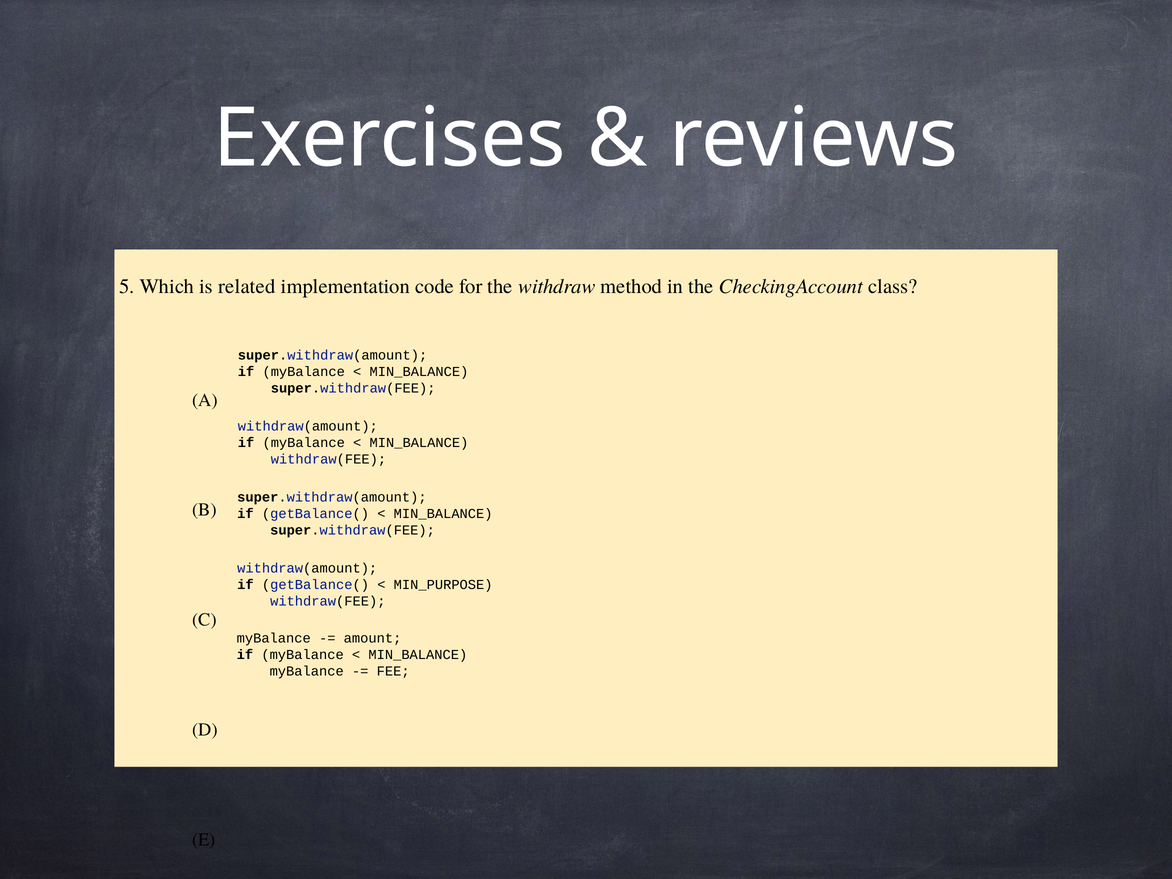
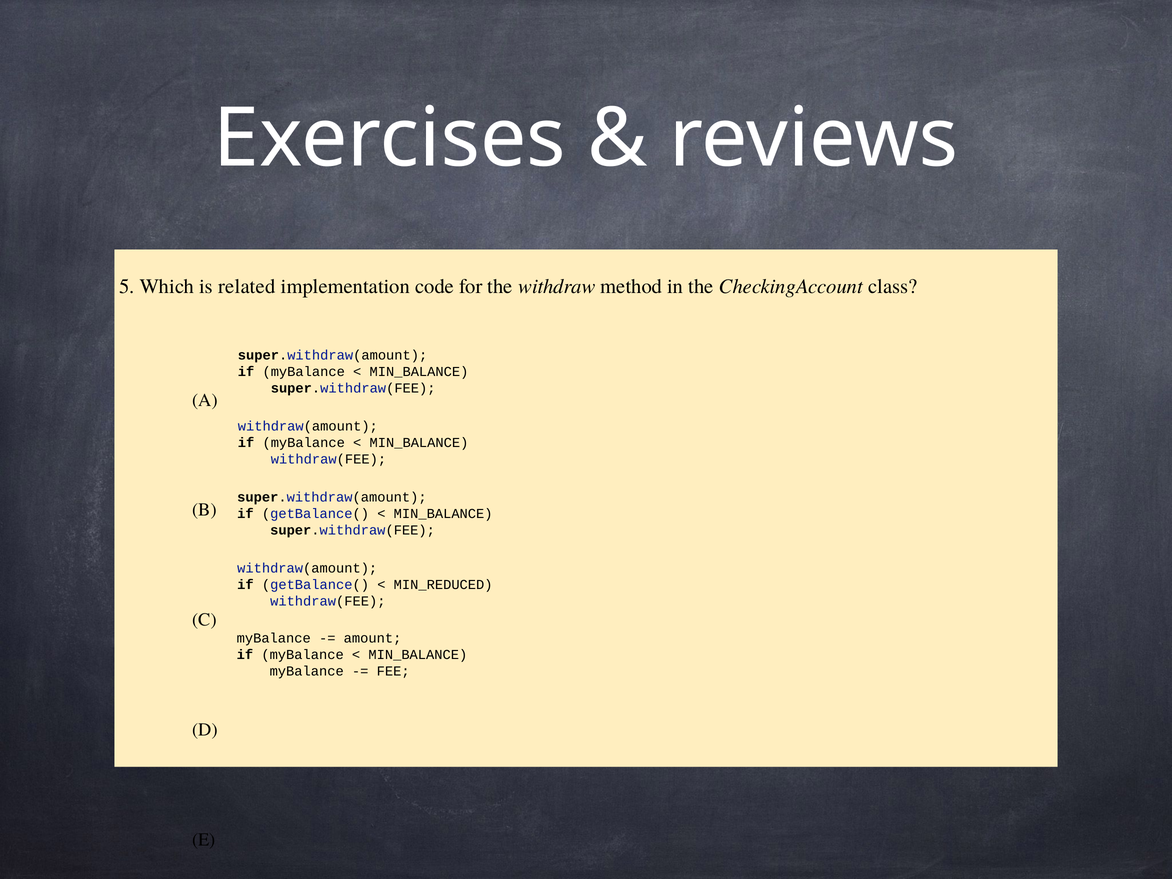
MIN_PURPOSE: MIN_PURPOSE -> MIN_REDUCED
